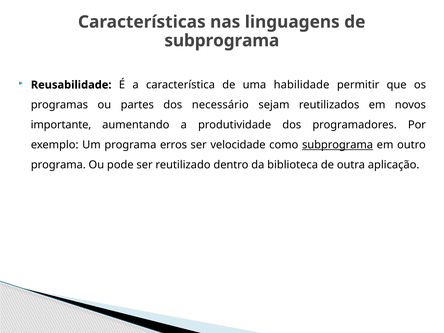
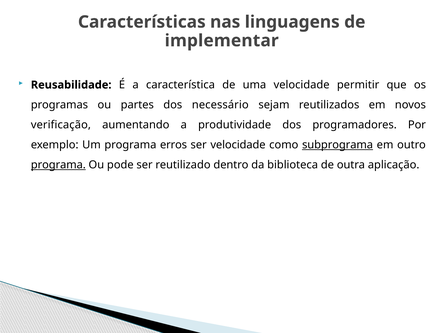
subprograma at (222, 41): subprograma -> implementar
uma habilidade: habilidade -> velocidade
importante: importante -> verificação
programa at (58, 165) underline: none -> present
